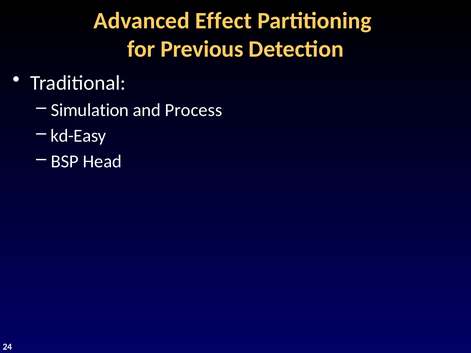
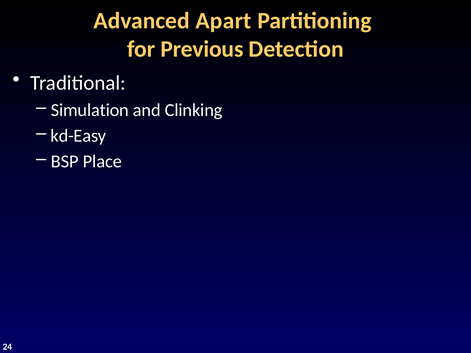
Effect: Effect -> Apart
Process: Process -> Clinking
Head: Head -> Place
